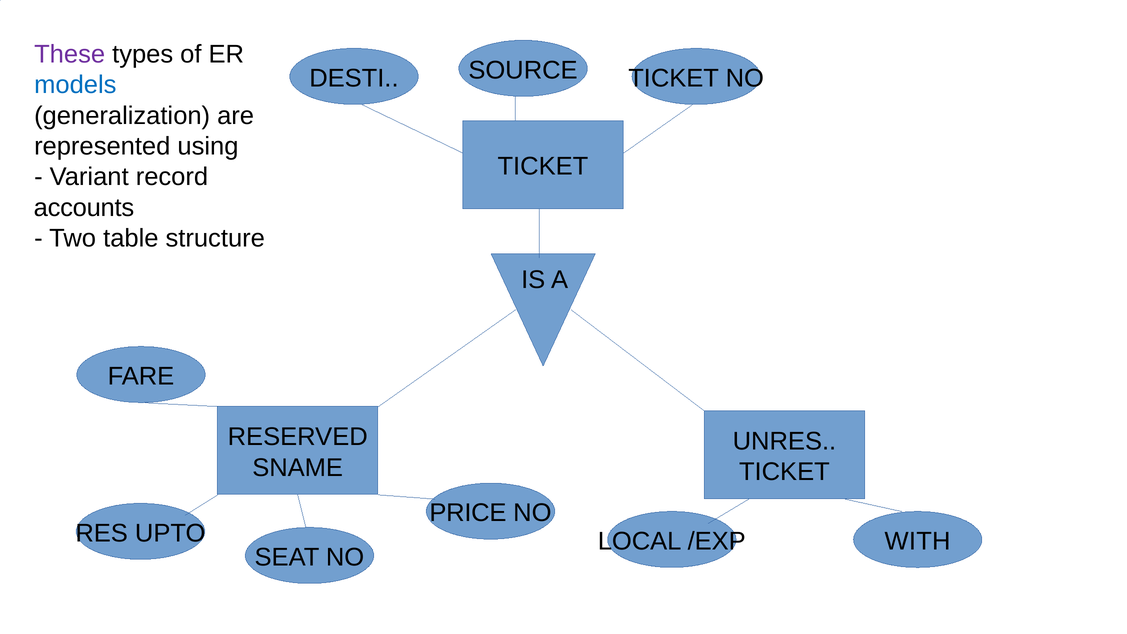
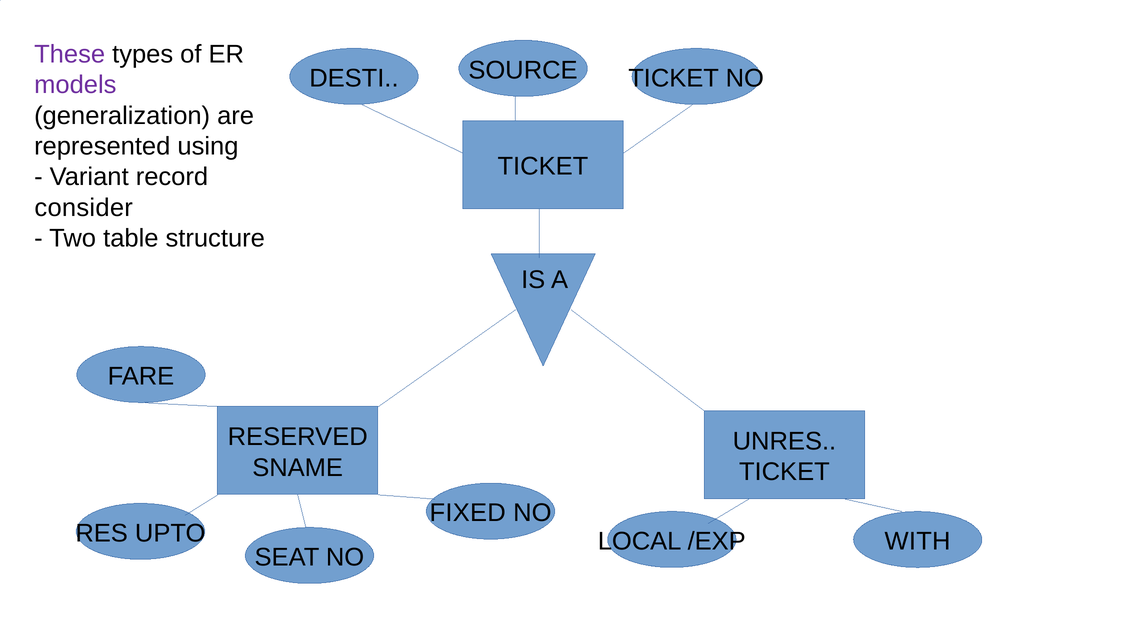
models colour: blue -> purple
accounts: accounts -> consider
PRICE: PRICE -> FIXED
